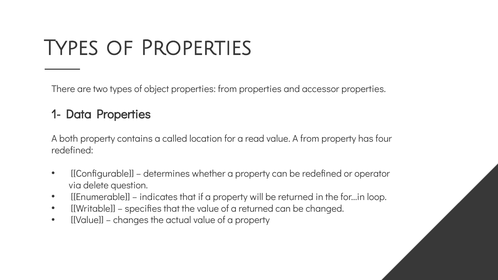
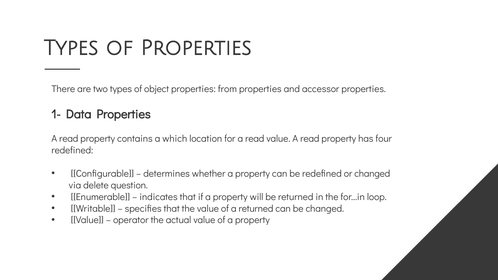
both at (69, 139): both -> read
called: called -> which
value A from: from -> read
or operator: operator -> changed
changes: changes -> operator
